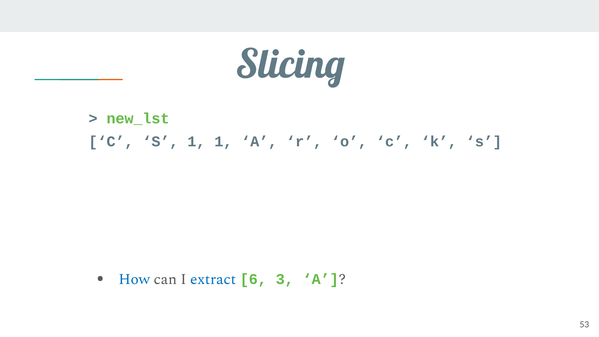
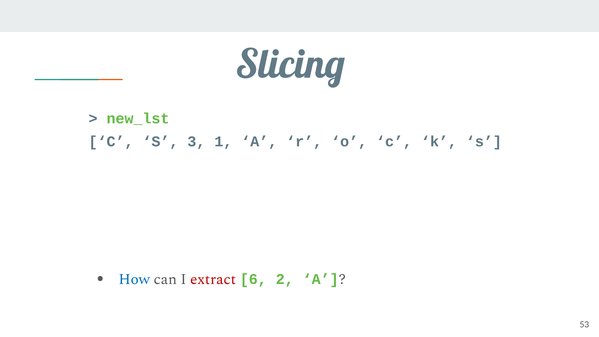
S 1: 1 -> 3
extract colour: blue -> red
3: 3 -> 2
